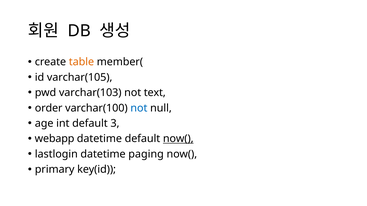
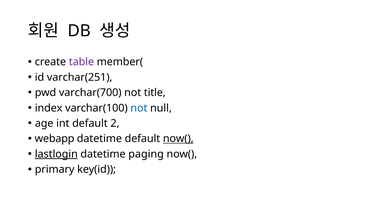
table colour: orange -> purple
varchar(105: varchar(105 -> varchar(251
varchar(103: varchar(103 -> varchar(700
text: text -> title
order: order -> index
3: 3 -> 2
lastlogin underline: none -> present
